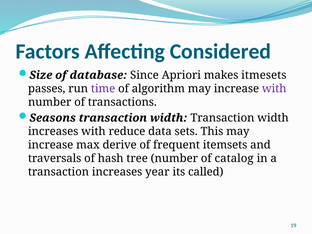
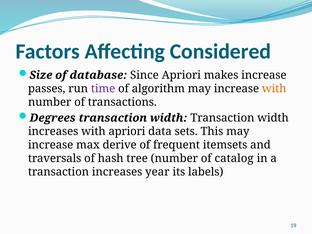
makes itmesets: itmesets -> increase
with at (274, 89) colour: purple -> orange
Seasons: Seasons -> Degrees
with reduce: reduce -> apriori
called: called -> labels
